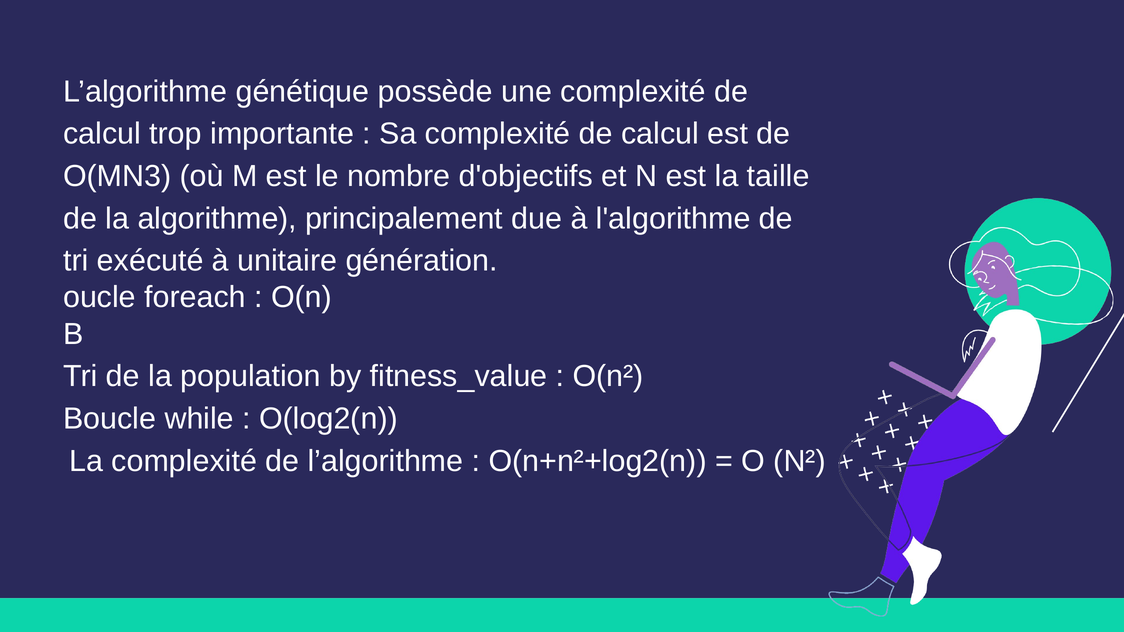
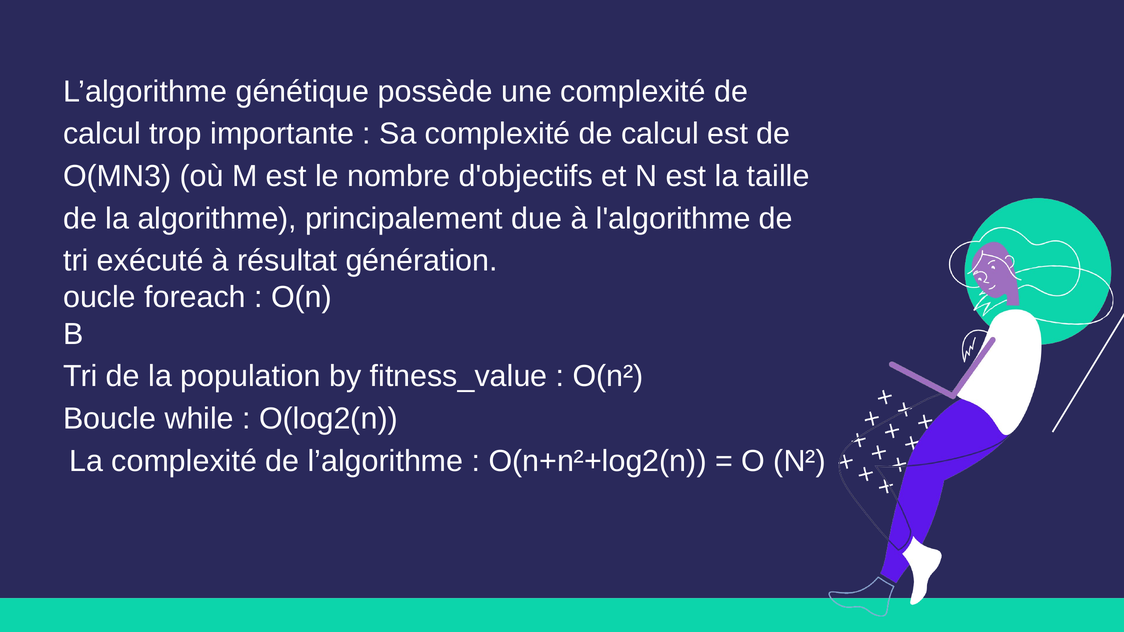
unitaire: unitaire -> résultat
